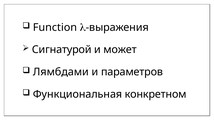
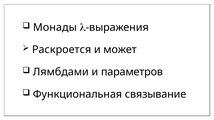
Function: Function -> Монады
Сигнатурой: Сигнатурой -> Раскроется
конкретном: конкретном -> связывание
